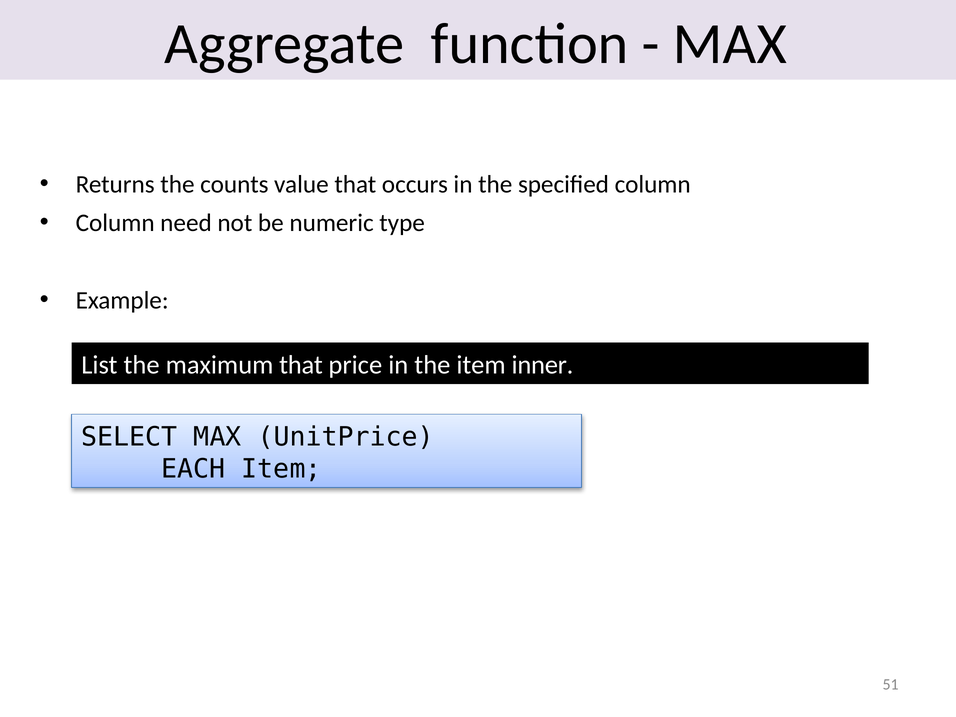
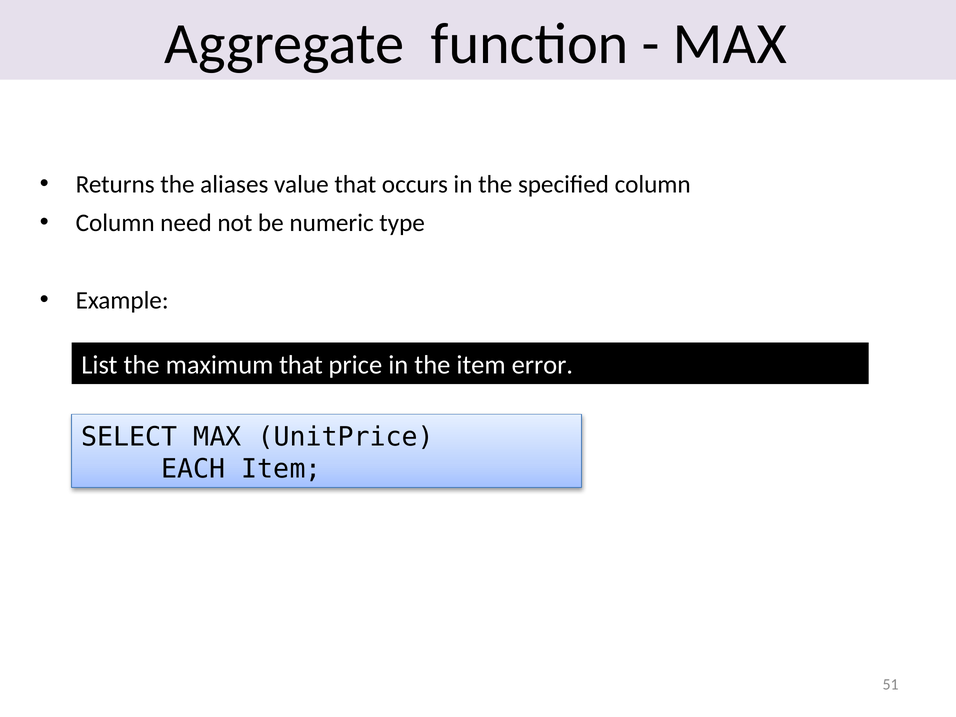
counts: counts -> aliases
inner: inner -> error
